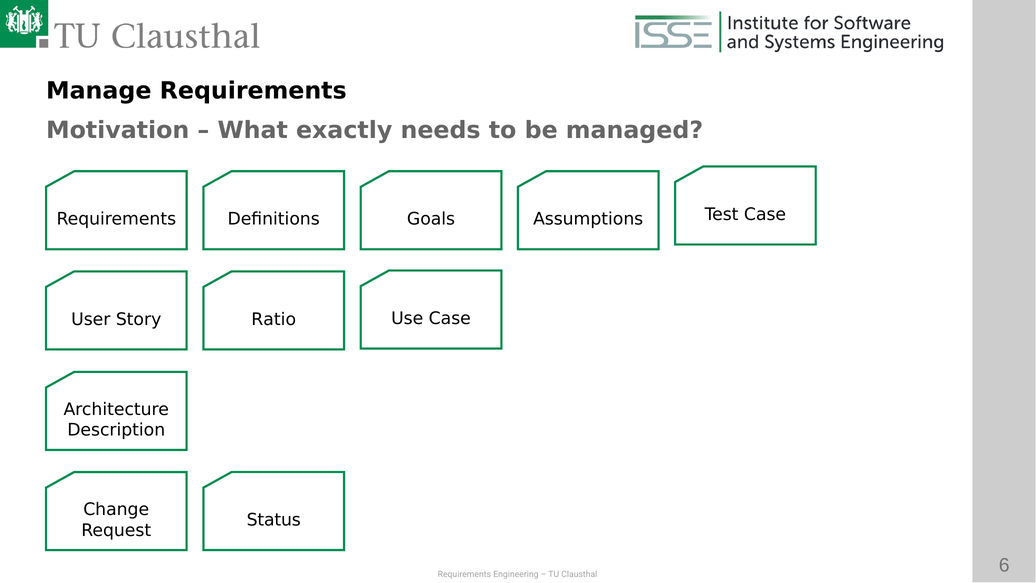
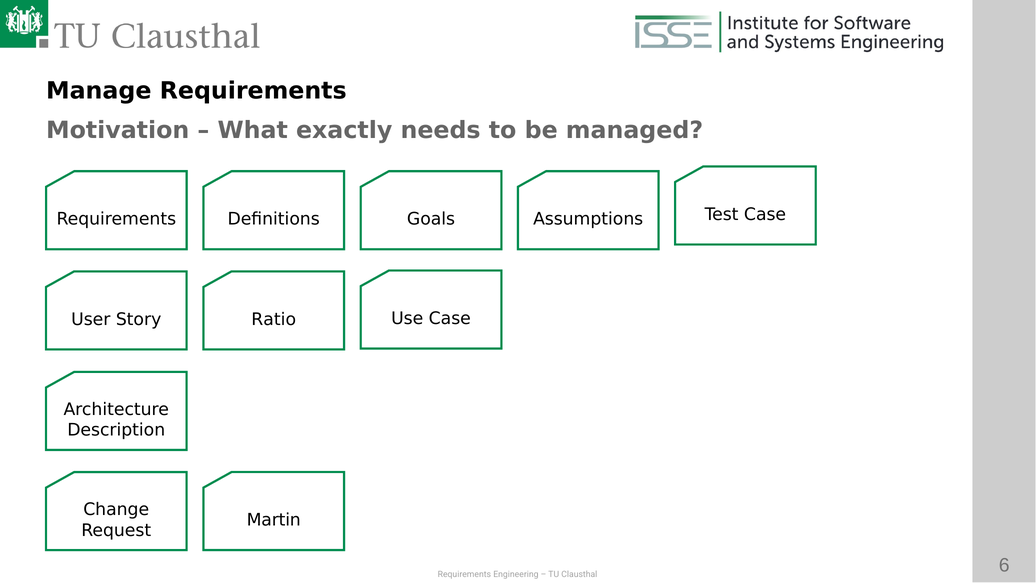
Status: Status -> Martin
